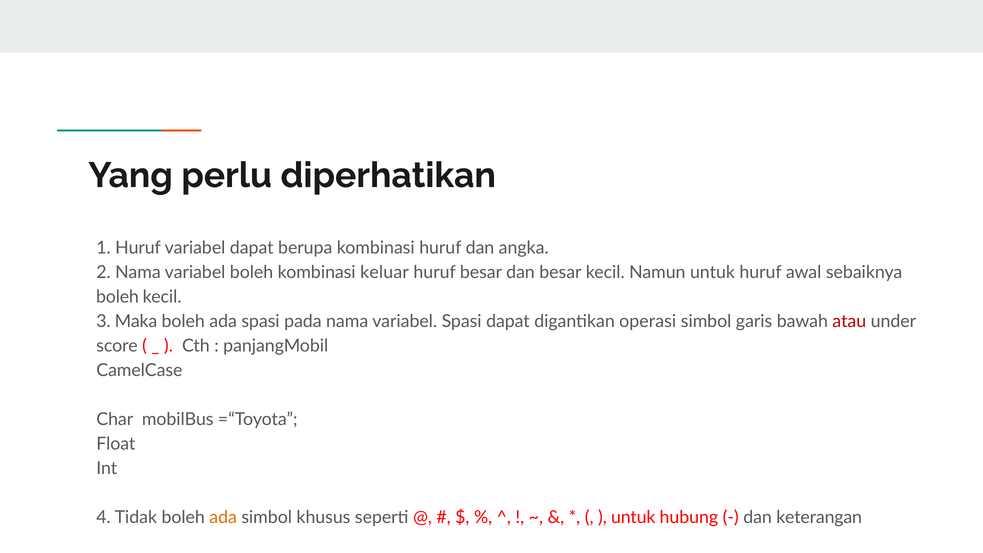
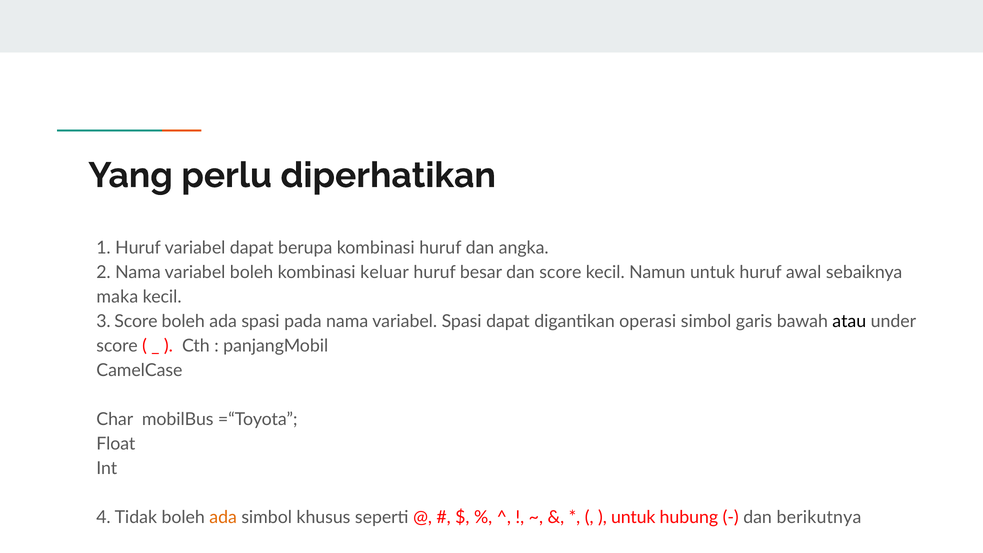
dan besar: besar -> score
boleh at (117, 297): boleh -> maka
3 Maka: Maka -> Score
atau colour: red -> black
keterangan: keterangan -> berikutnya
